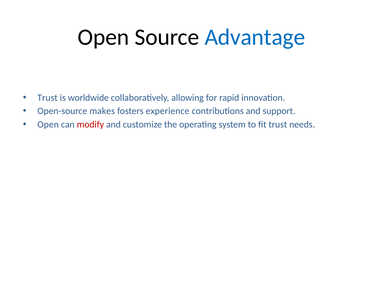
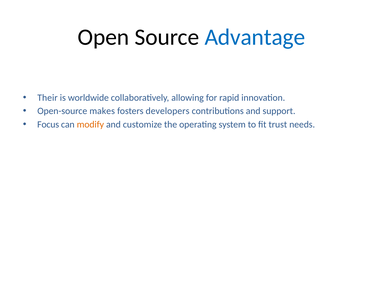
Trust at (48, 98): Trust -> Their
experience: experience -> developers
Open at (48, 125): Open -> Focus
modify colour: red -> orange
